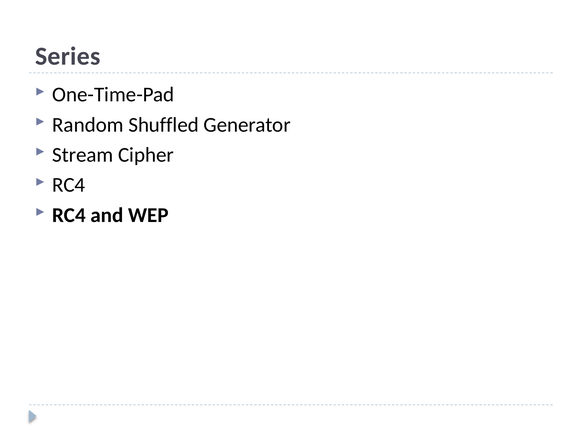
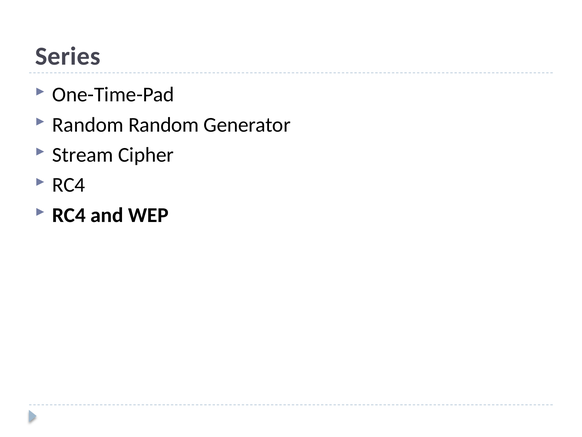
Random Shuffled: Shuffled -> Random
